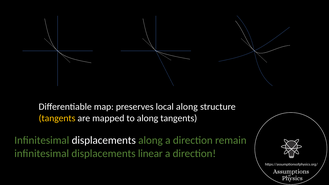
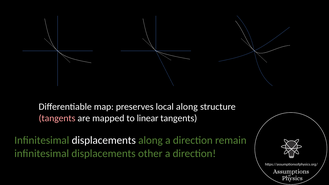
tangents at (57, 118) colour: yellow -> pink
to along: along -> linear
linear: linear -> other
